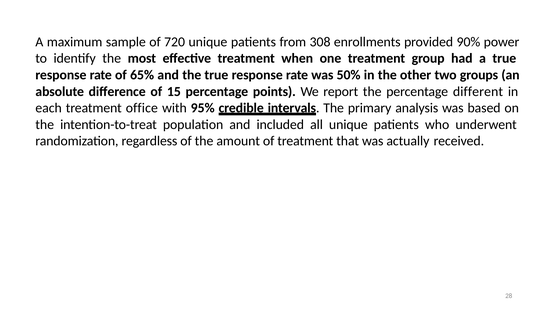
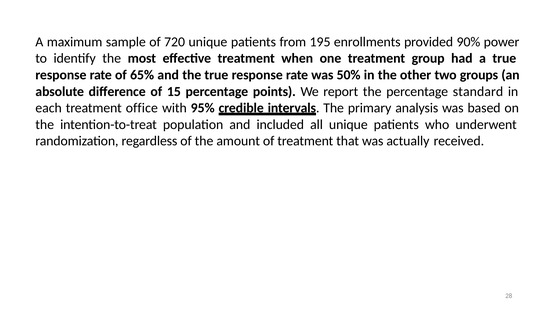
308: 308 -> 195
different: different -> standard
